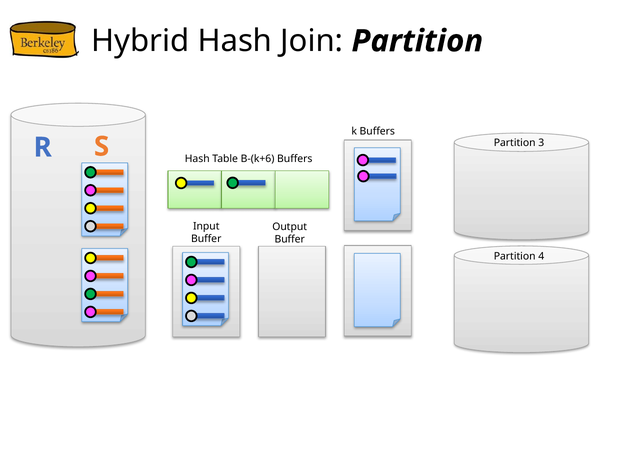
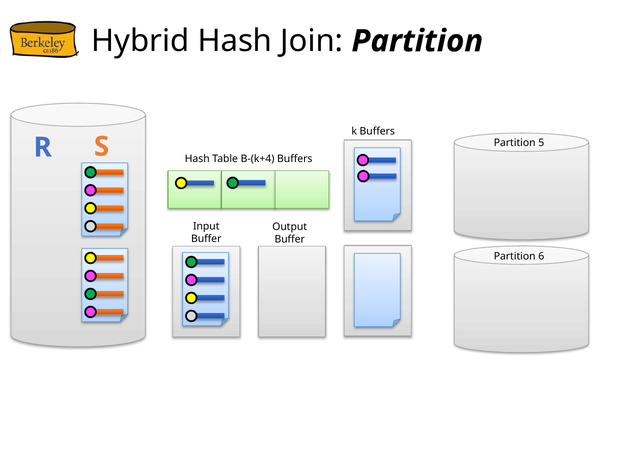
3: 3 -> 5
B-(k+6: B-(k+6 -> B-(k+4
4: 4 -> 6
